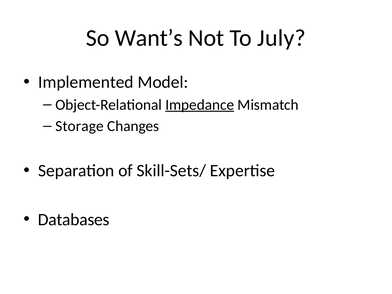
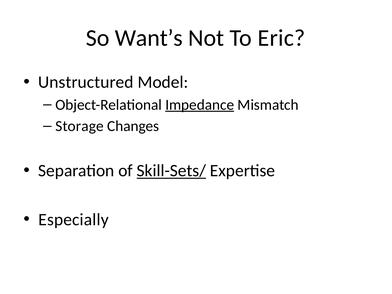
July: July -> Eric
Implemented: Implemented -> Unstructured
Skill-Sets/ underline: none -> present
Databases: Databases -> Especially
